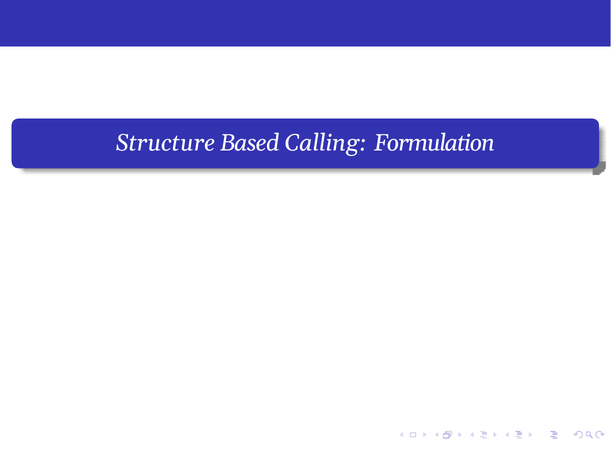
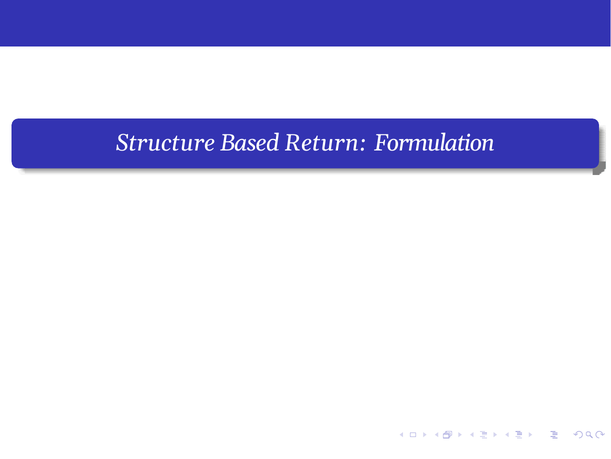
Calling: Calling -> Return
